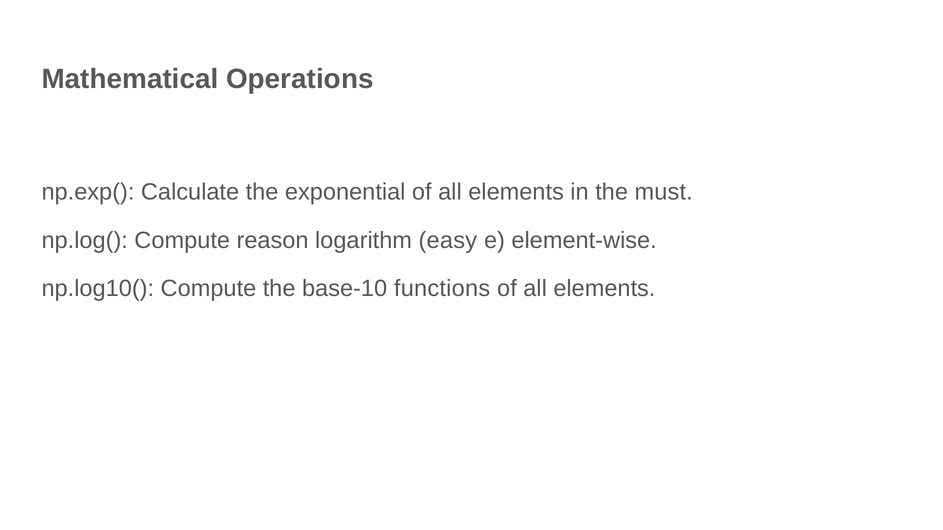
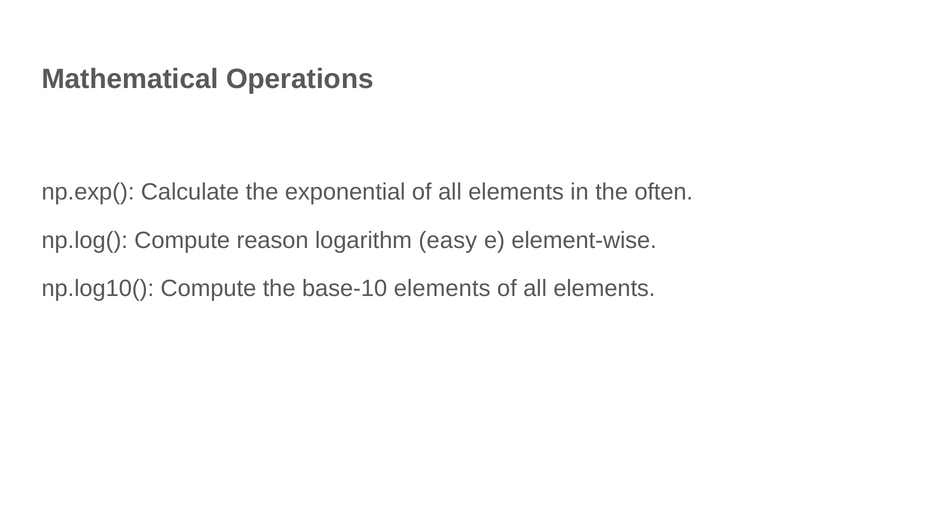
must: must -> often
base-10 functions: functions -> elements
